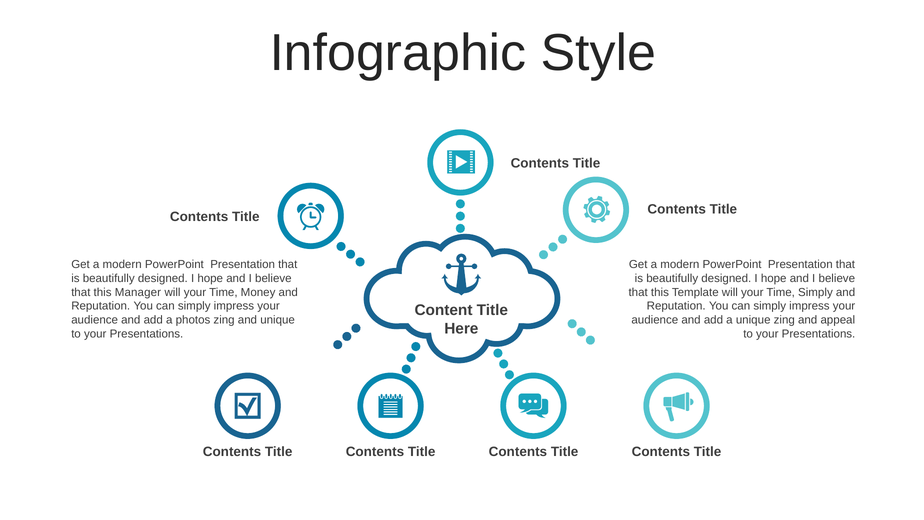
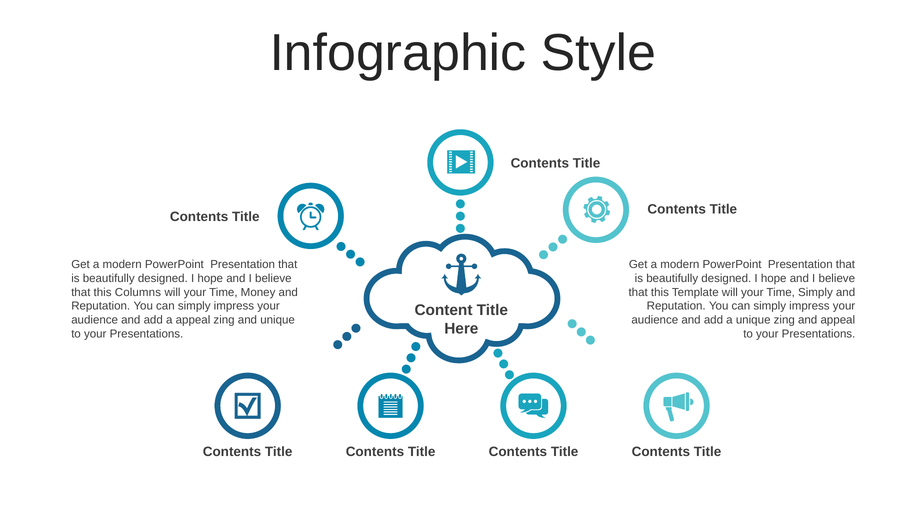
Manager: Manager -> Columns
a photos: photos -> appeal
